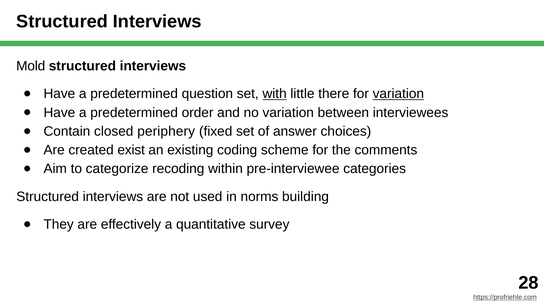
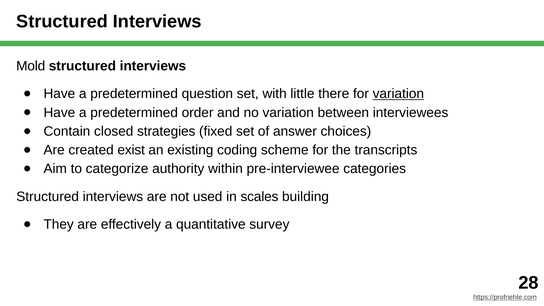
with underline: present -> none
periphery: periphery -> strategies
comments: comments -> transcripts
recoding: recoding -> authority
norms: norms -> scales
